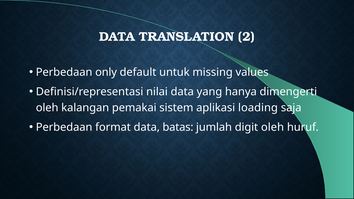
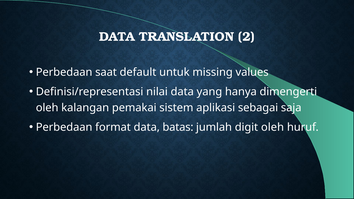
only: only -> saat
loading: loading -> sebagai
